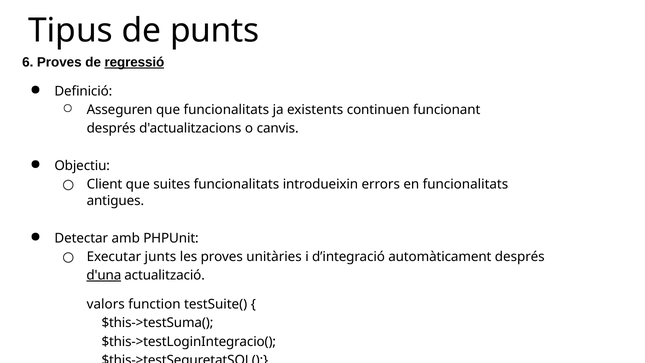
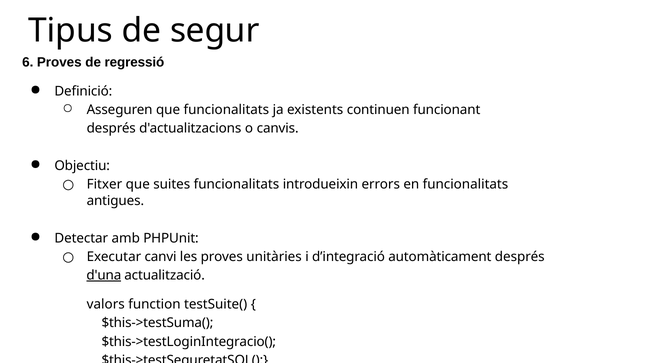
punts: punts -> segur
regressió underline: present -> none
Client: Client -> Fitxer
junts: junts -> canvi
